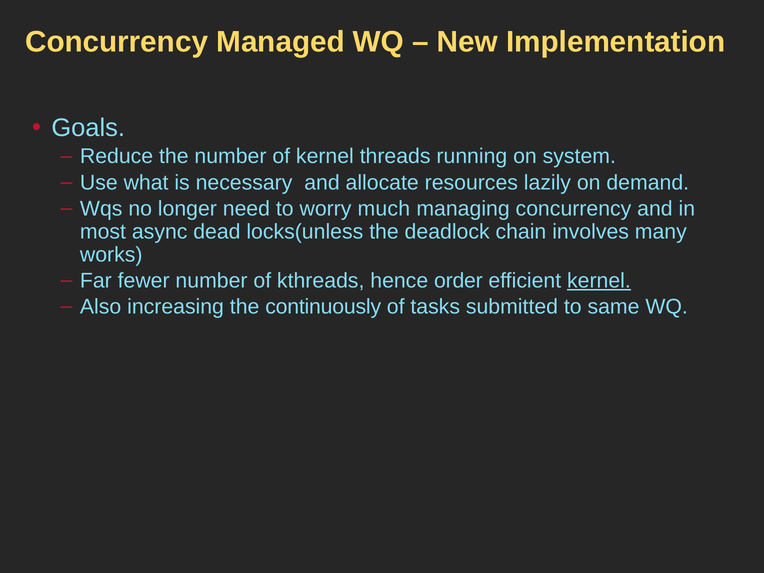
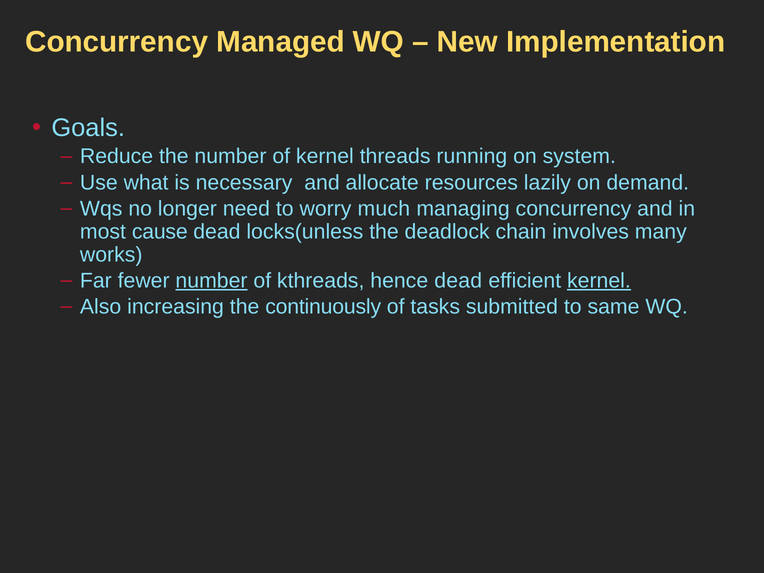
async: async -> cause
number at (212, 281) underline: none -> present
hence order: order -> dead
